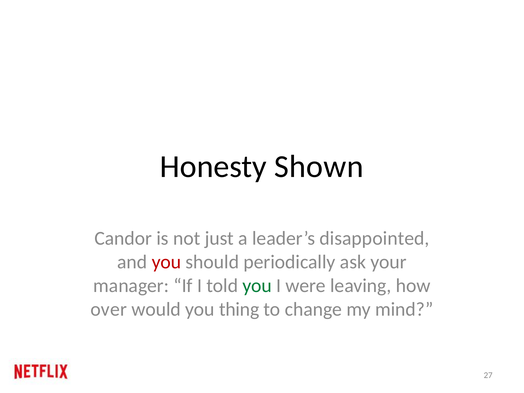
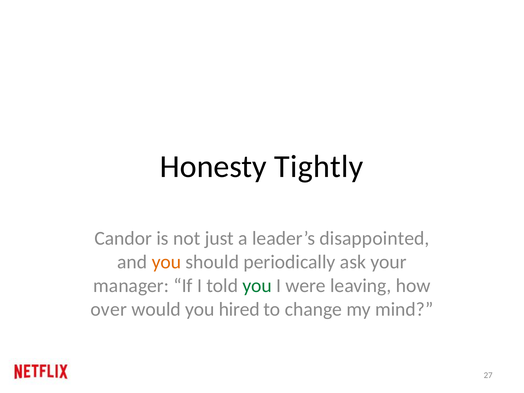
Shown: Shown -> Tightly
you at (166, 262) colour: red -> orange
thing: thing -> hired
